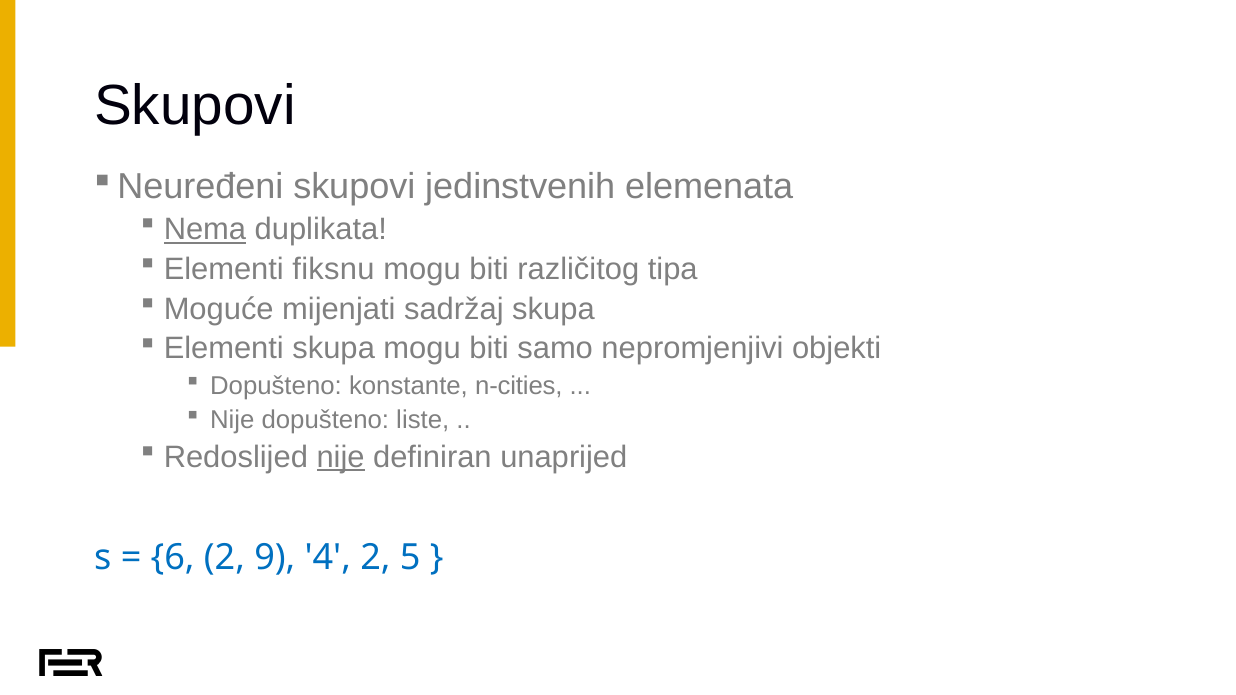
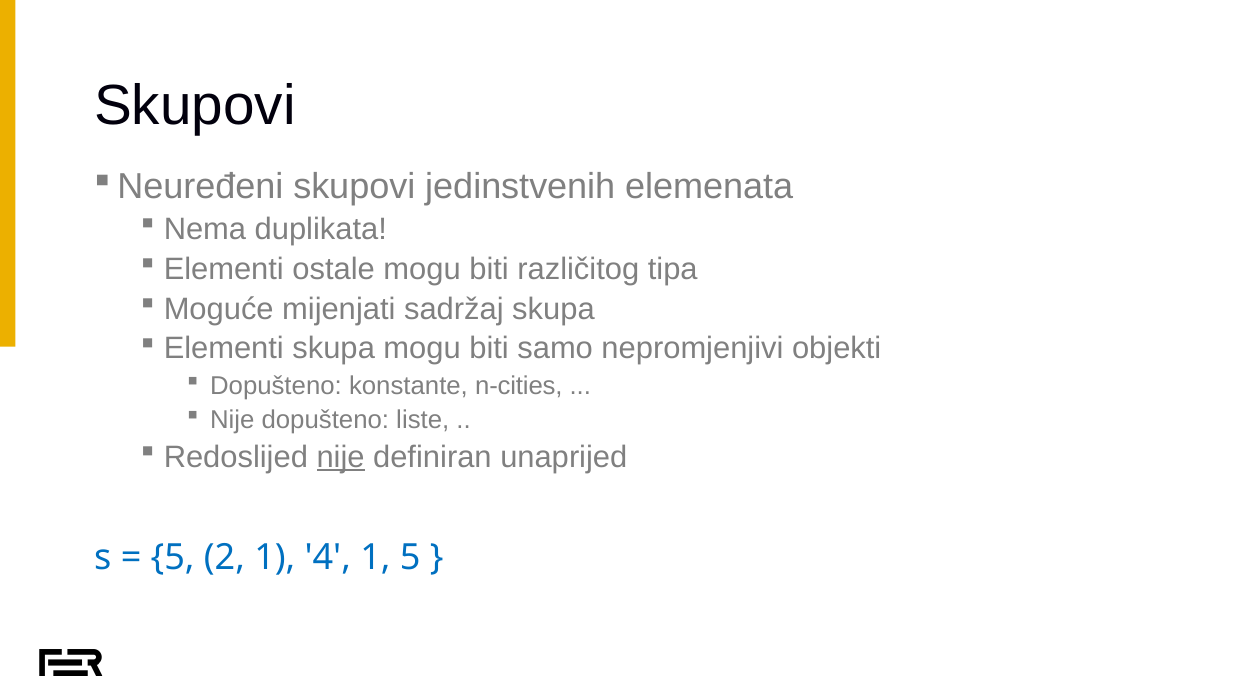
Nema underline: present -> none
fiksnu: fiksnu -> ostale
6 at (173, 558): 6 -> 5
2 9: 9 -> 1
4 2: 2 -> 1
